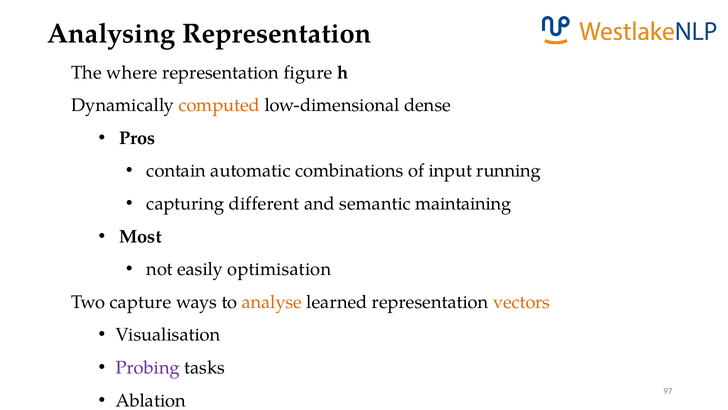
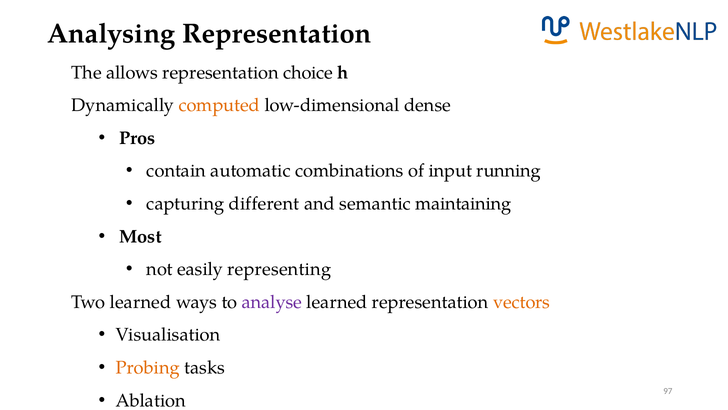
where: where -> allows
figure: figure -> choice
optimisation: optimisation -> representing
Two capture: capture -> learned
analyse colour: orange -> purple
Probing colour: purple -> orange
